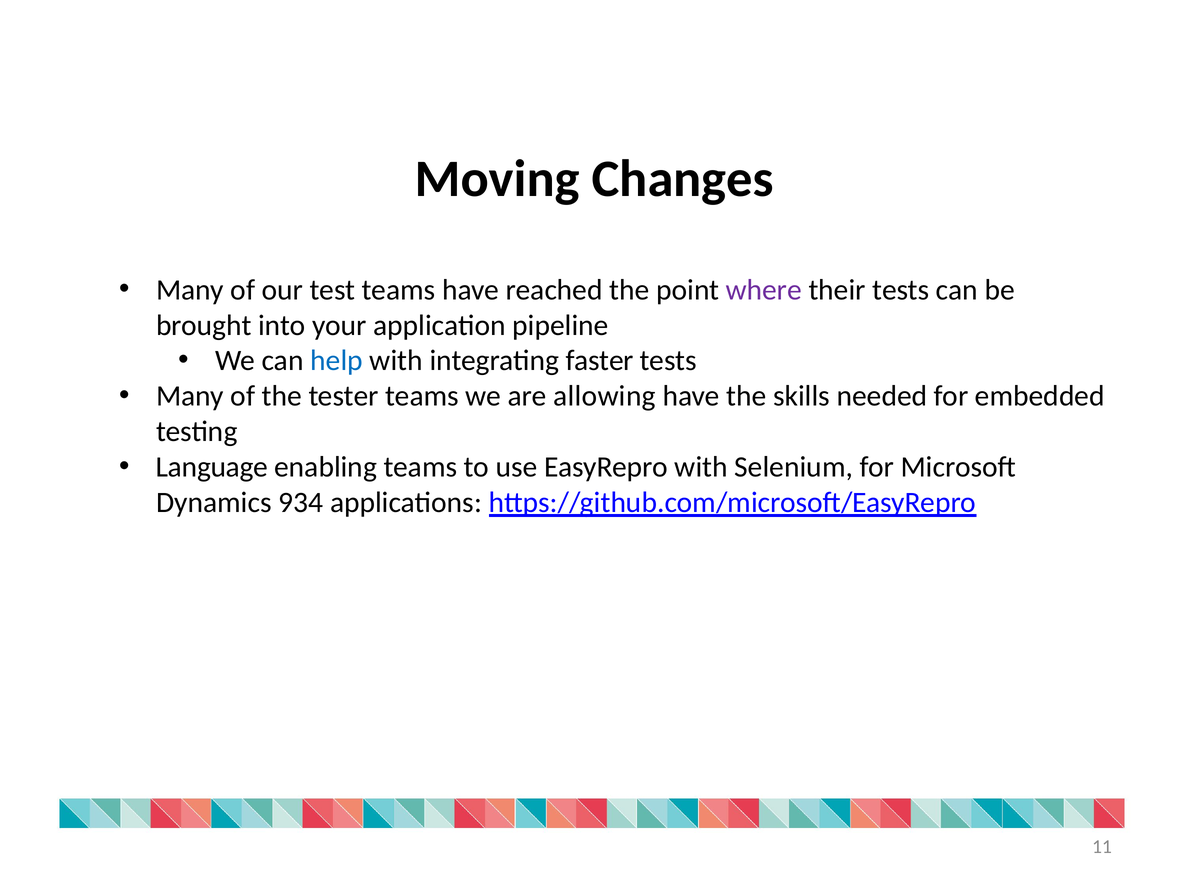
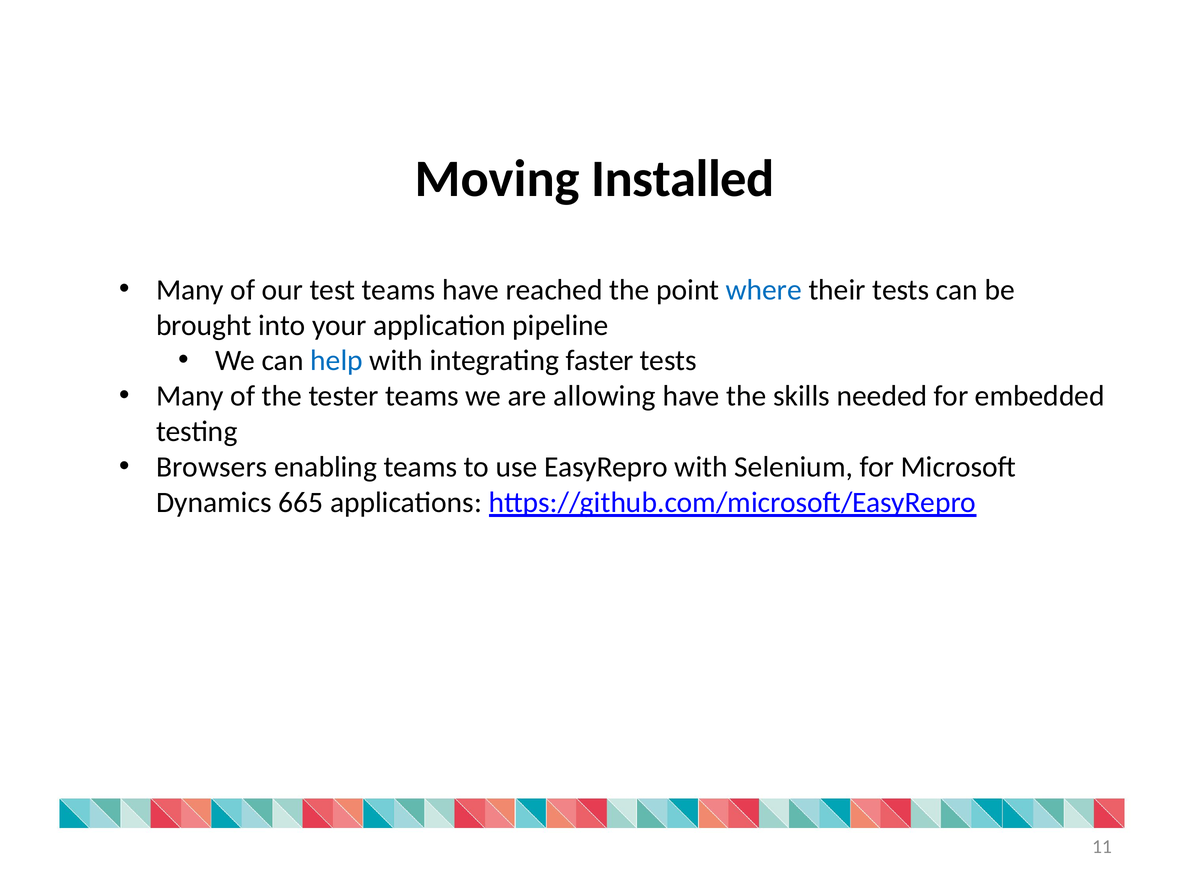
Changes: Changes -> Installed
where colour: purple -> blue
Language: Language -> Browsers
934: 934 -> 665
